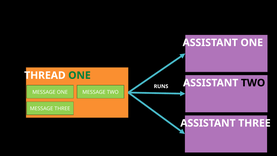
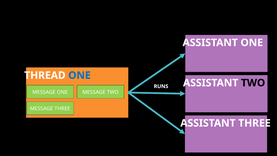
ONE at (79, 75) colour: green -> blue
